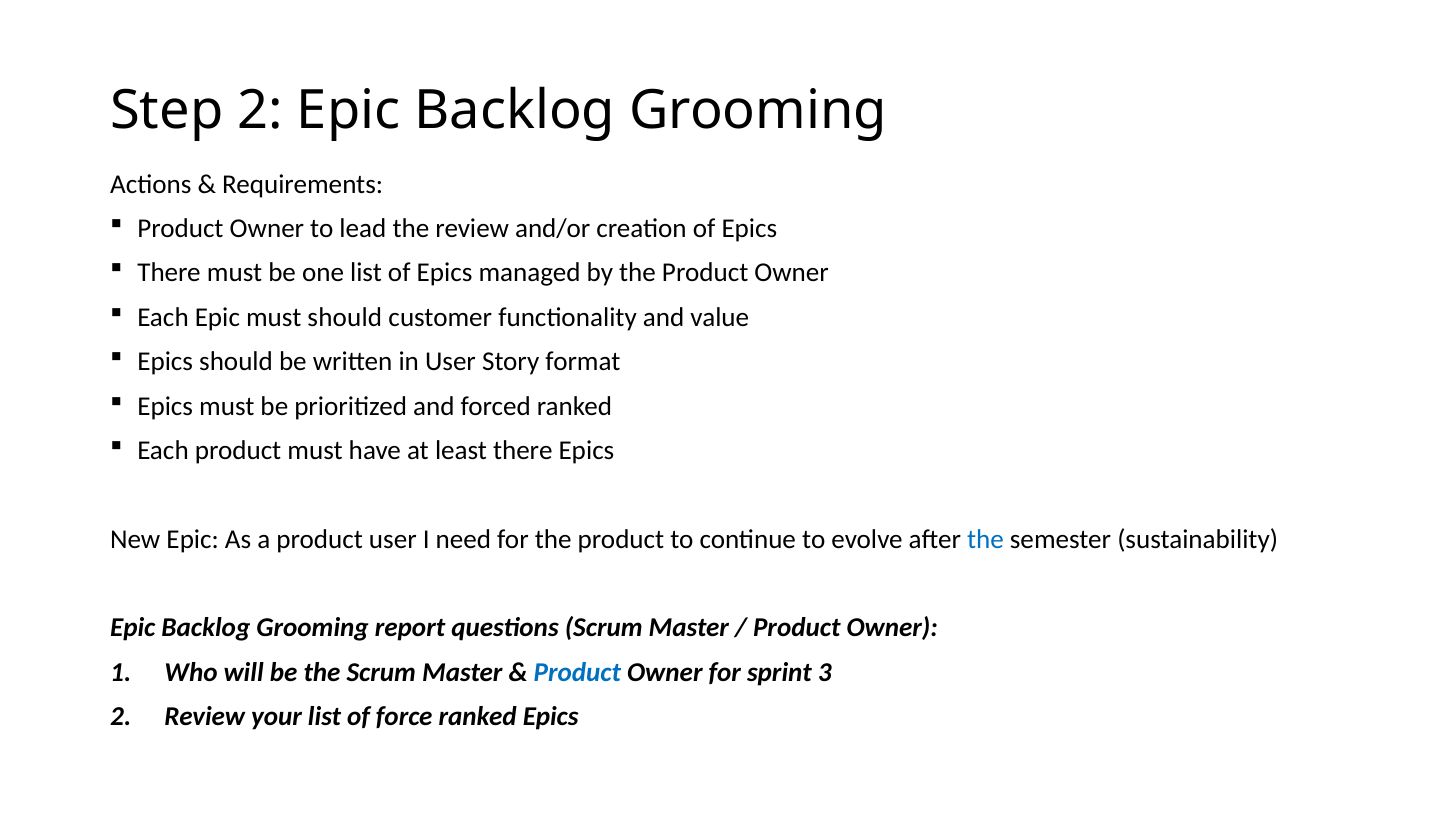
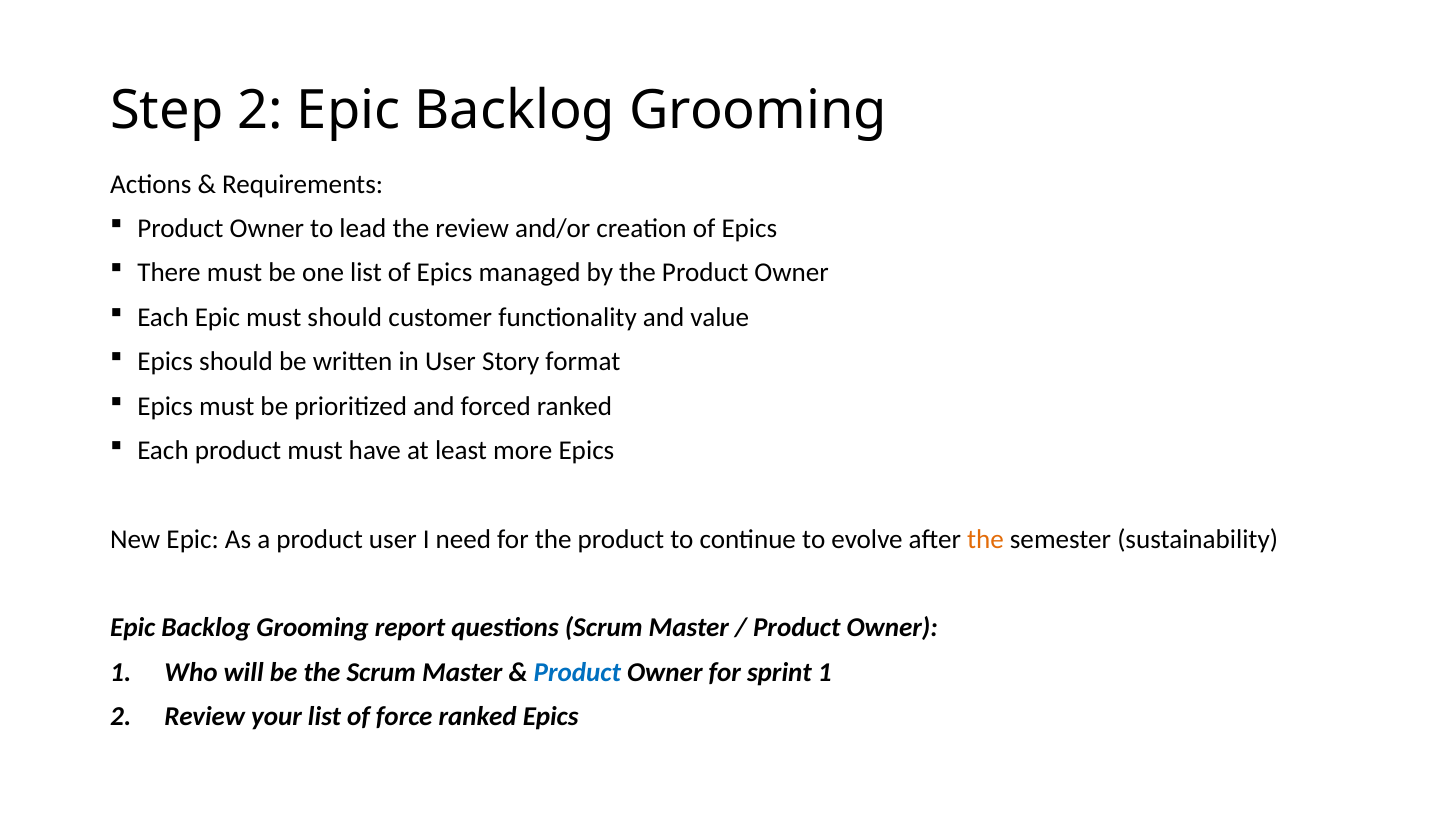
least there: there -> more
the at (985, 539) colour: blue -> orange
sprint 3: 3 -> 1
